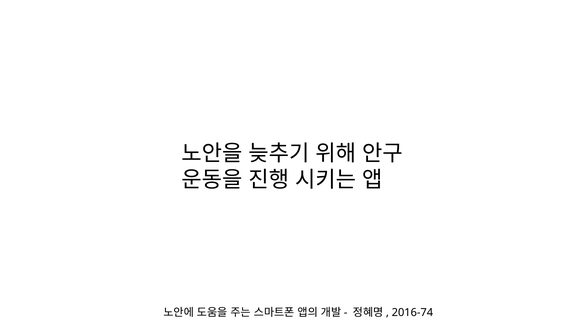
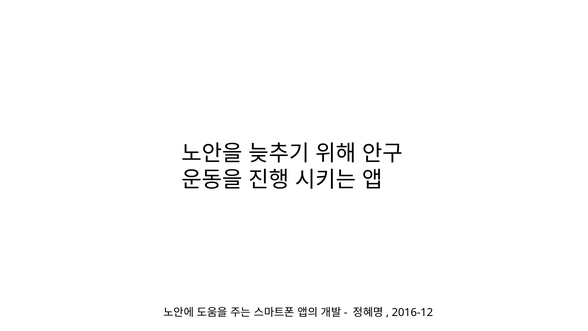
2016-74: 2016-74 -> 2016-12
